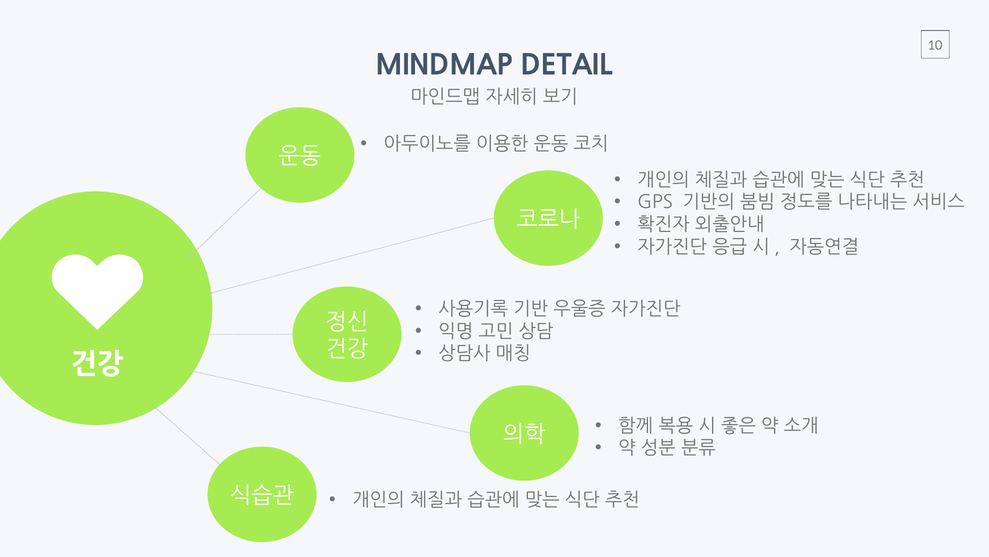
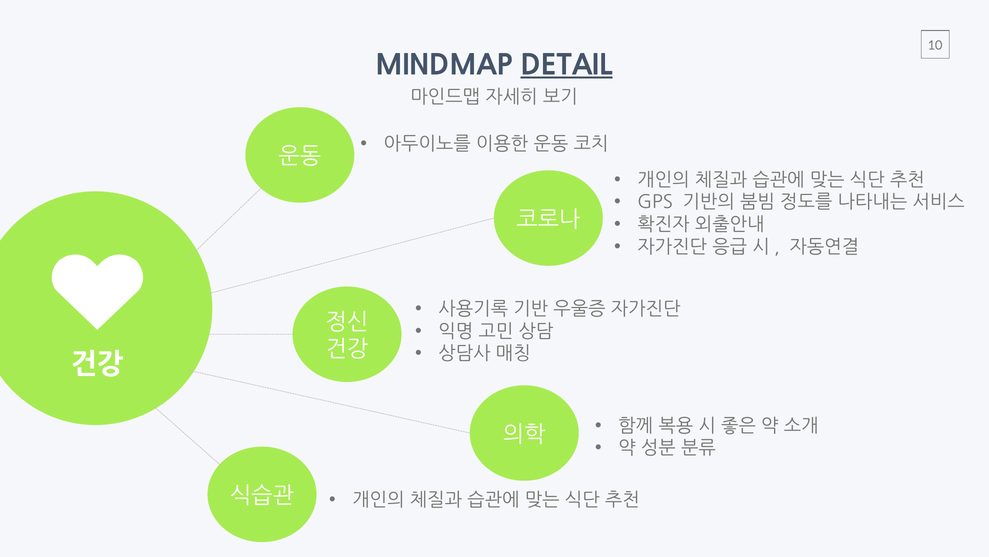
DETAIL underline: none -> present
